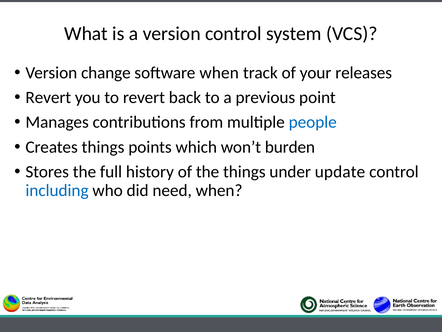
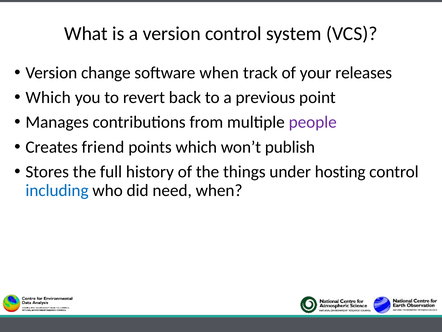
Revert at (48, 97): Revert -> Which
people colour: blue -> purple
Creates things: things -> friend
burden: burden -> publish
update: update -> hosting
